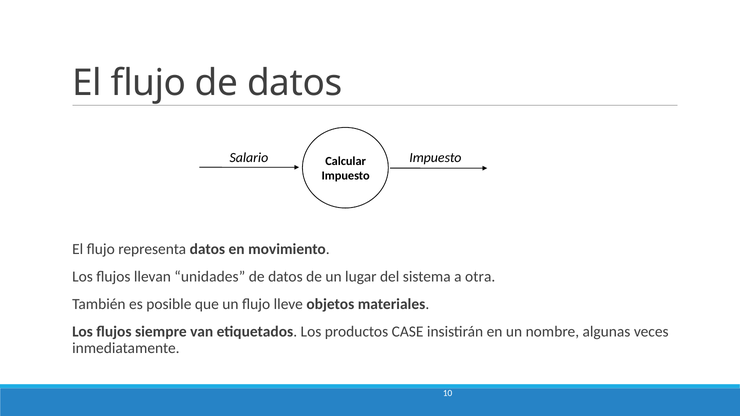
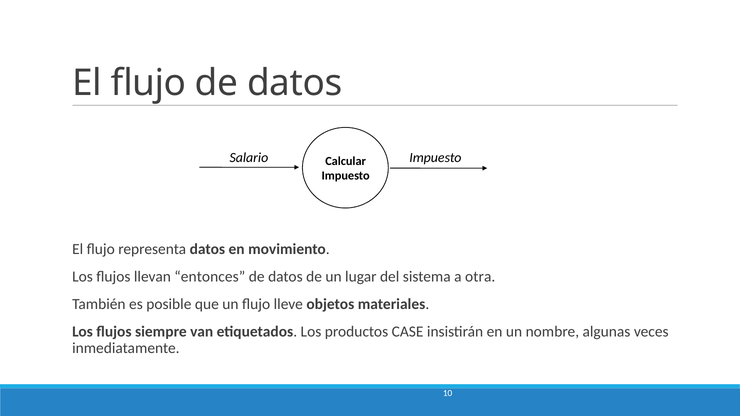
unidades: unidades -> entonces
